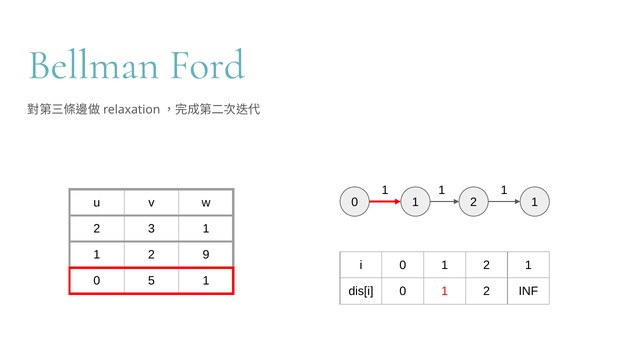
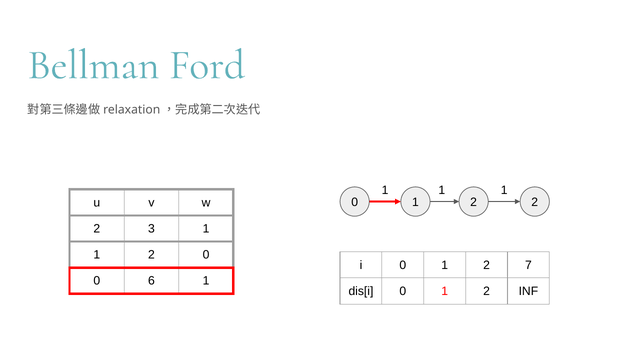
1 at (535, 202): 1 -> 2
2 9: 9 -> 0
1 at (528, 265): 1 -> 7
5: 5 -> 6
